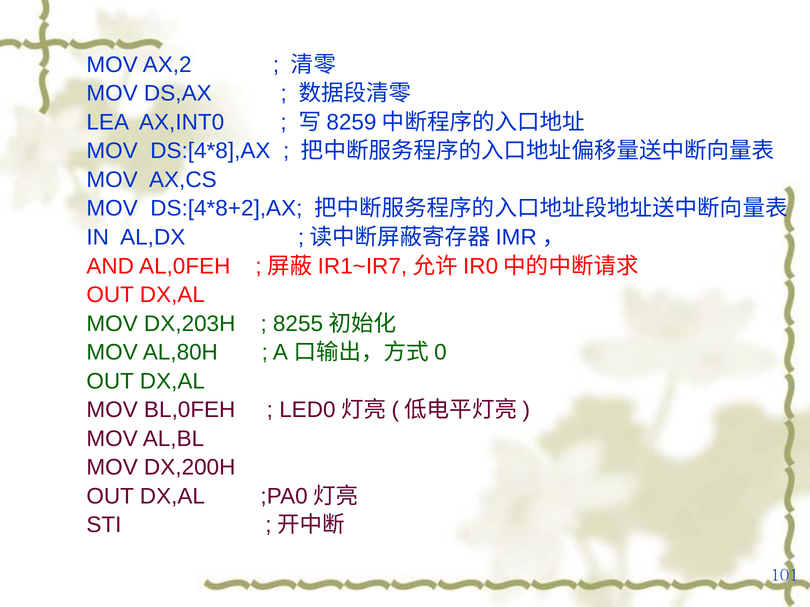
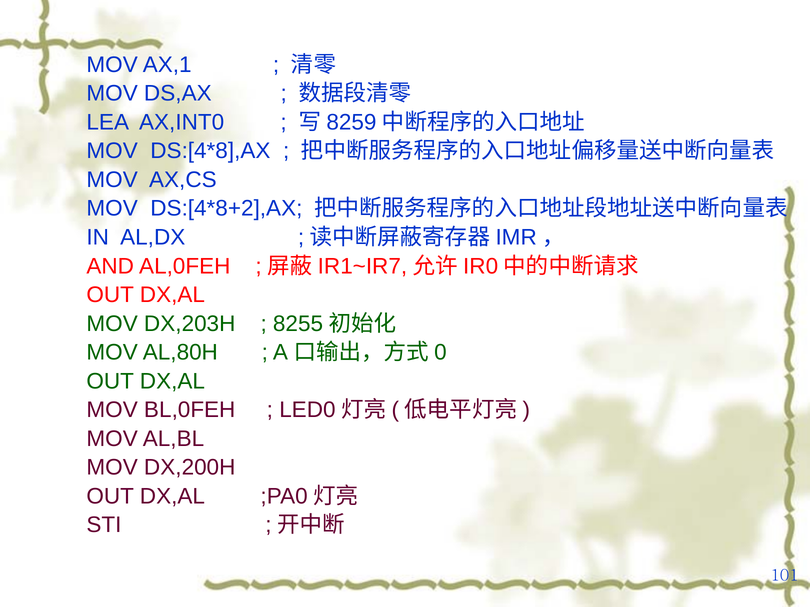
AX,2: AX,2 -> AX,1
